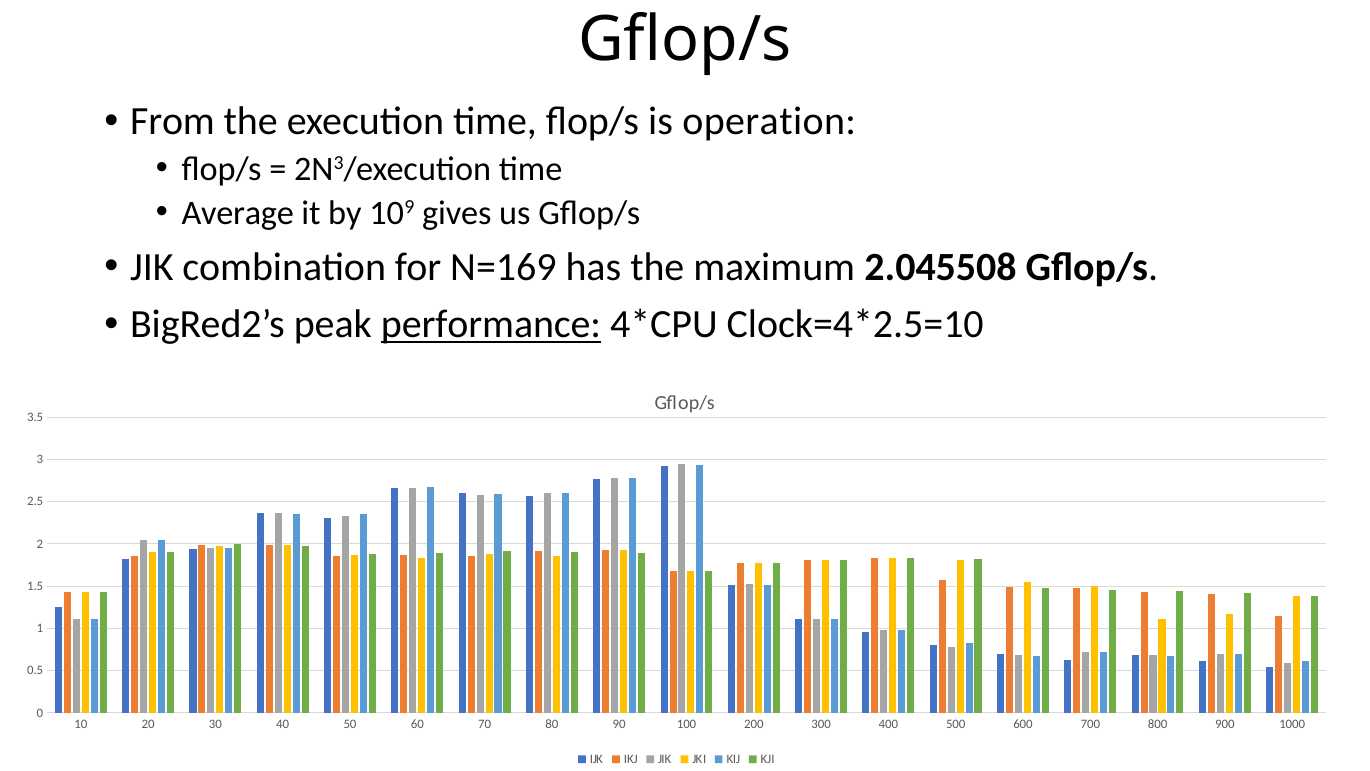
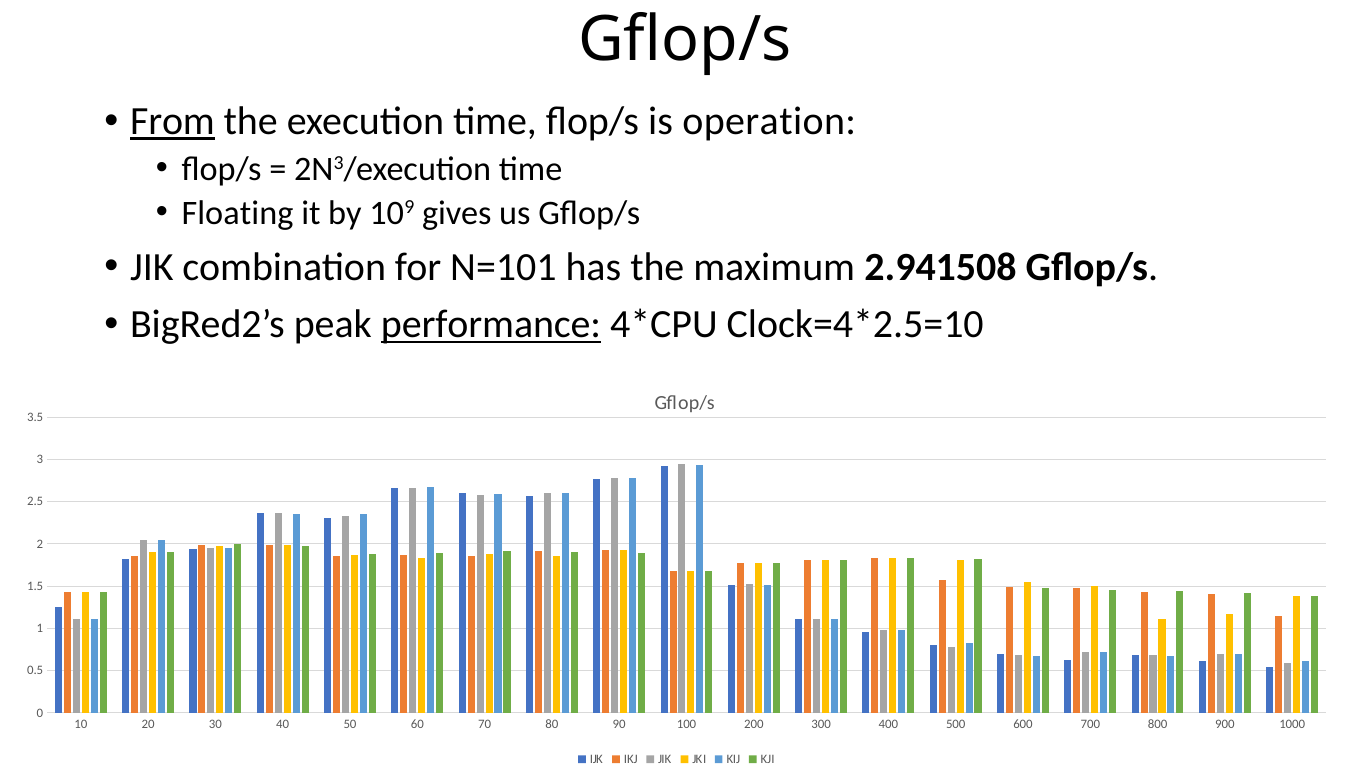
From underline: none -> present
Average: Average -> Floating
N=169: N=169 -> N=101
2.045508: 2.045508 -> 2.941508
